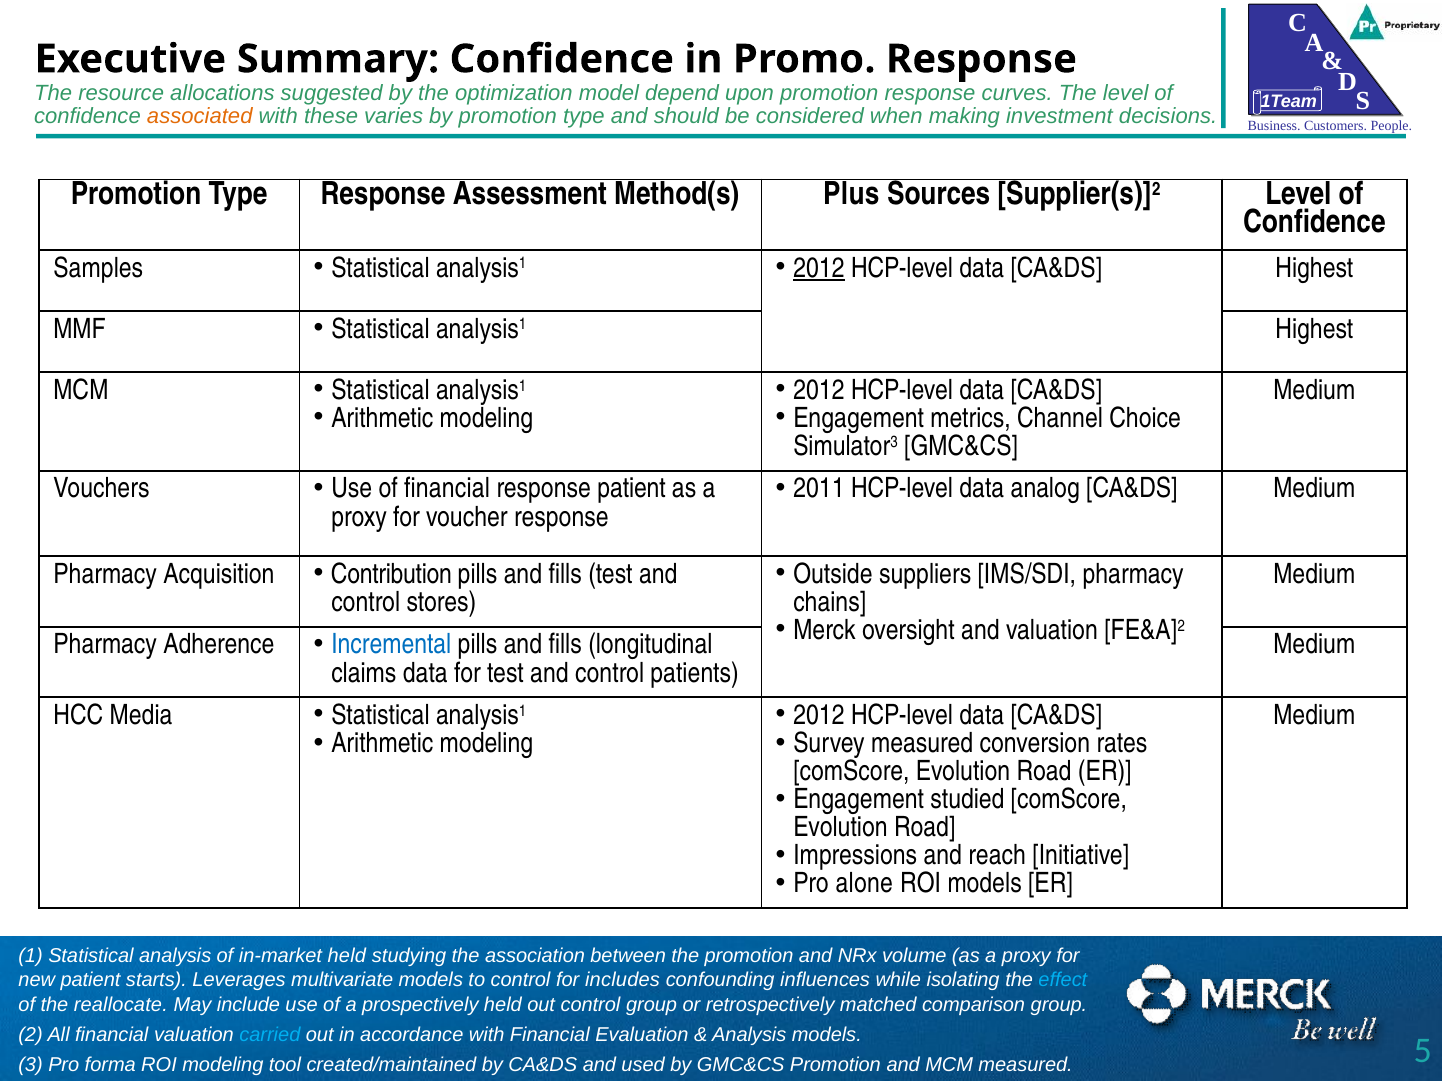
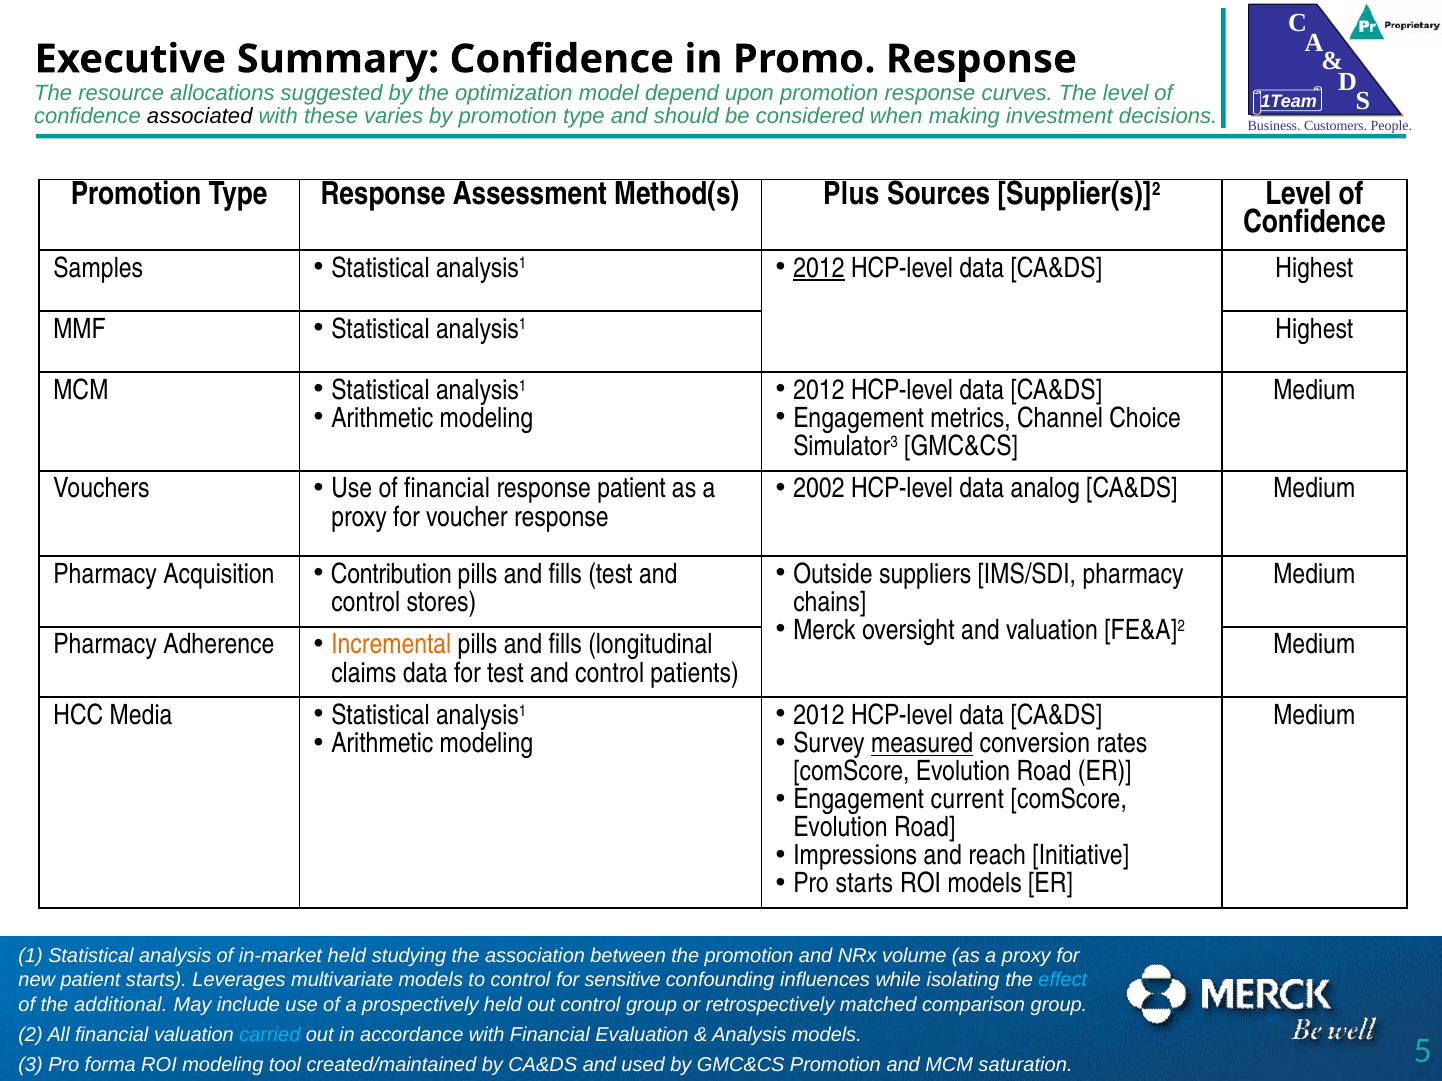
associated colour: orange -> black
2011: 2011 -> 2002
Incremental colour: blue -> orange
measured at (922, 744) underline: none -> present
studied: studied -> current
Pro alone: alone -> starts
includes: includes -> sensitive
reallocate: reallocate -> additional
MCM measured: measured -> saturation
